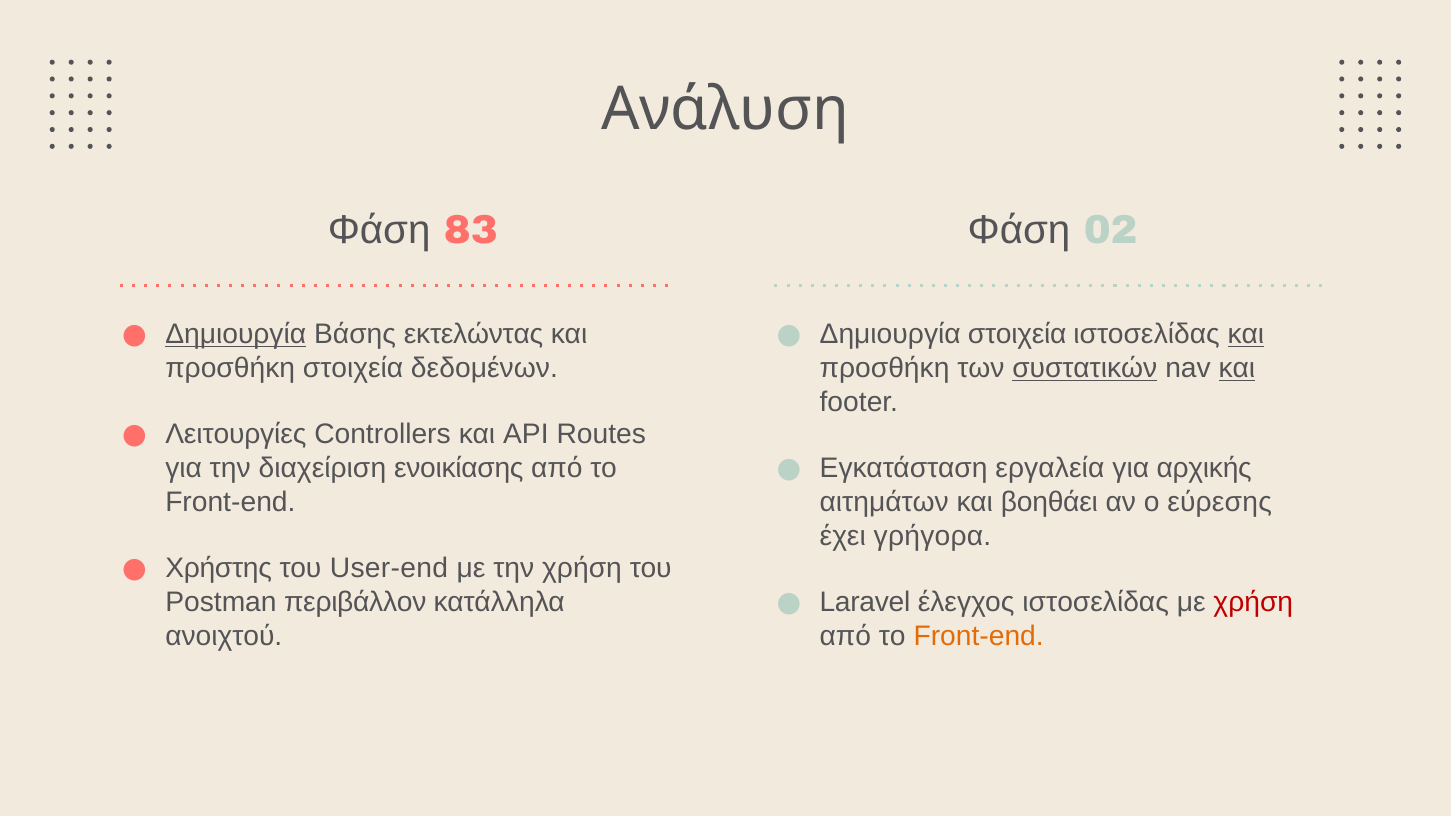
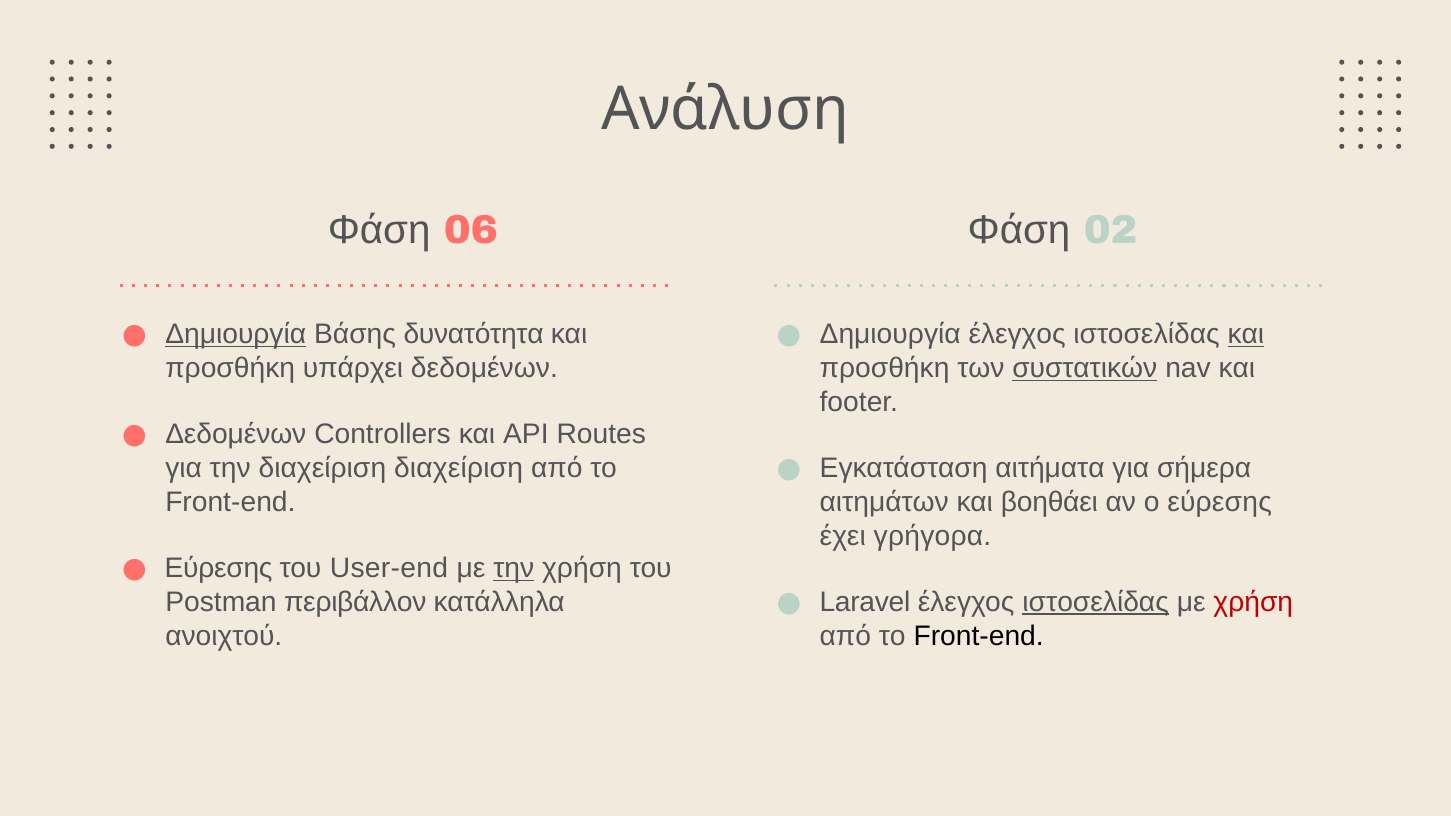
83: 83 -> 06
εκτελώντας: εκτελώντας -> δυνατότητα
Δημιουργία στοιχεία: στοιχεία -> έλεγχος
προσθήκη στοιχεία: στοιχεία -> υπάρχει
και at (1237, 368) underline: present -> none
Λειτουργίες at (236, 435): Λειτουργίες -> Δεδομένων
διαχείριση ενοικίασης: ενοικίασης -> διαχείριση
εργαλεία: εργαλεία -> αιτήματα
αρχικής: αρχικής -> σήμερα
Χρήστης at (219, 568): Χρήστης -> Εύρεσης
την at (514, 568) underline: none -> present
ιστοσελίδας at (1096, 602) underline: none -> present
Front-end at (979, 636) colour: orange -> black
